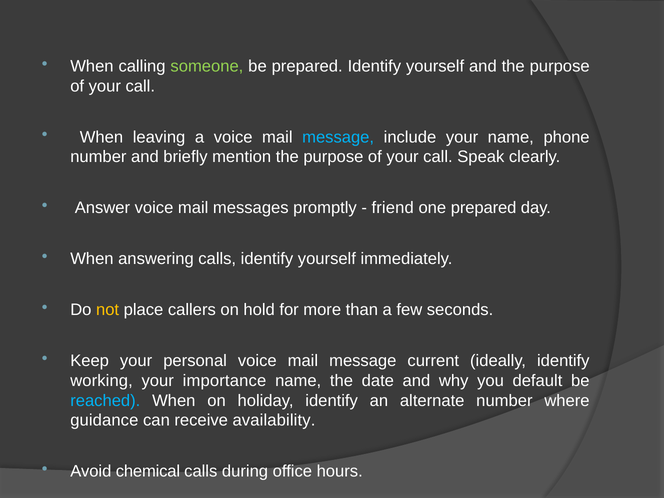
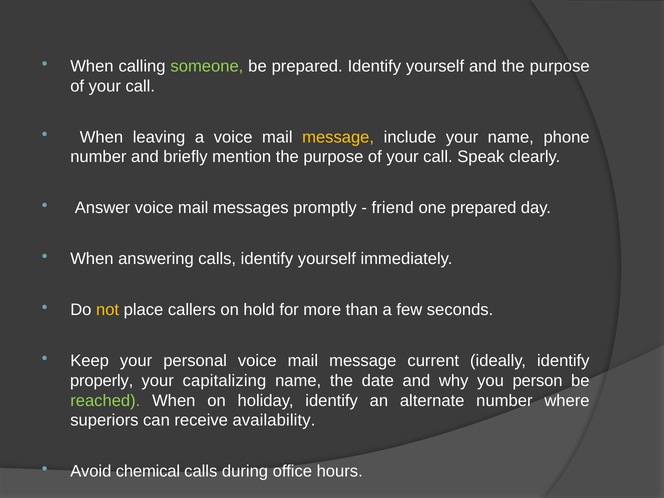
message at (338, 137) colour: light blue -> yellow
working: working -> properly
importance: importance -> capitalizing
default: default -> person
reached colour: light blue -> light green
guidance: guidance -> superiors
